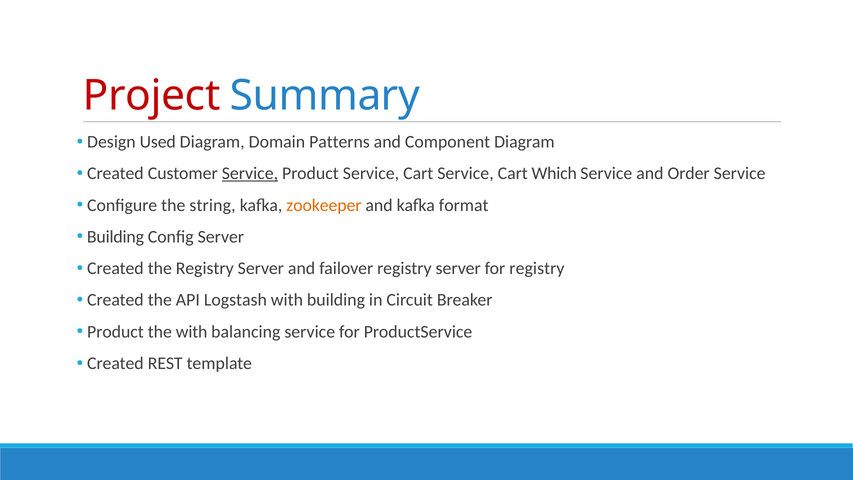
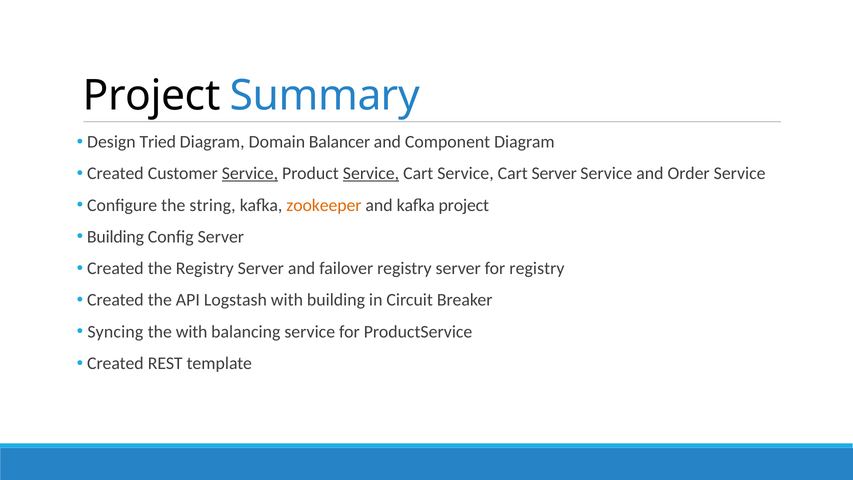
Project at (152, 96) colour: red -> black
Used: Used -> Tried
Patterns: Patterns -> Balancer
Service at (371, 173) underline: none -> present
Cart Which: Which -> Server
kafka format: format -> project
Product at (115, 332): Product -> Syncing
